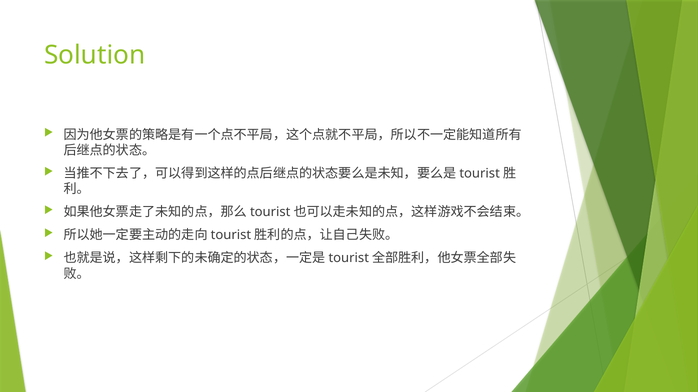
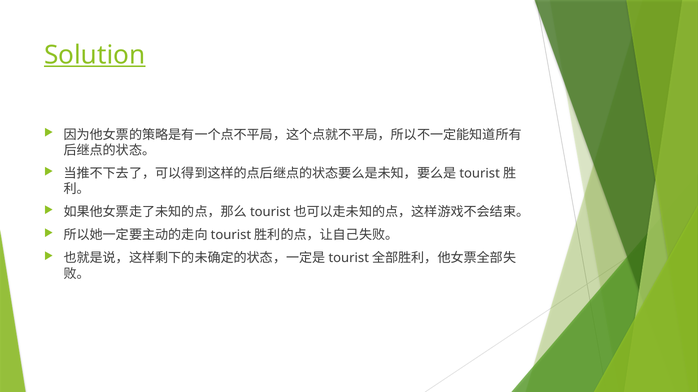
Solution underline: none -> present
